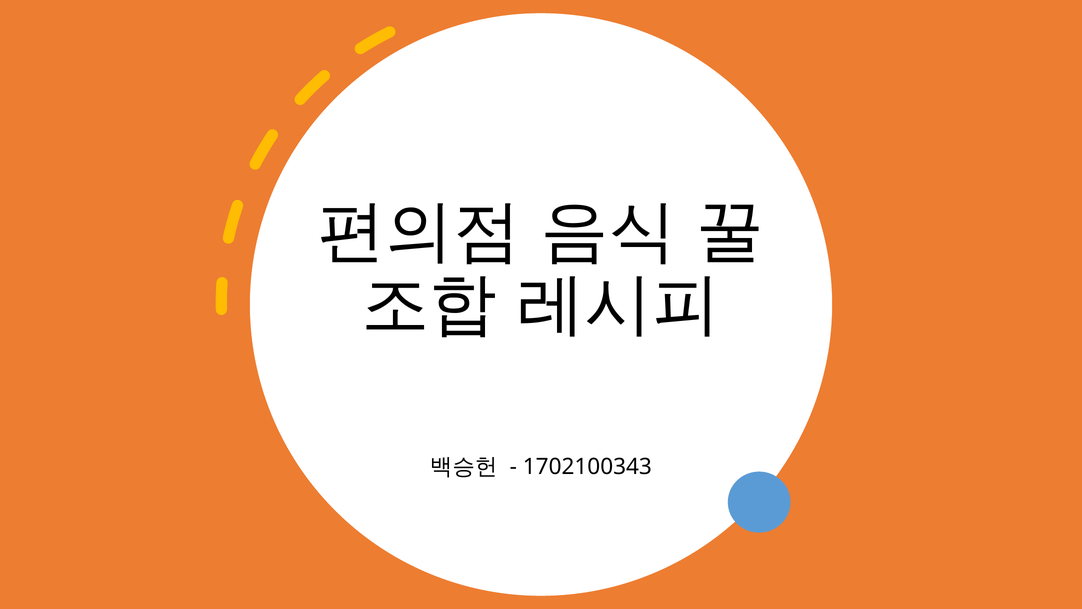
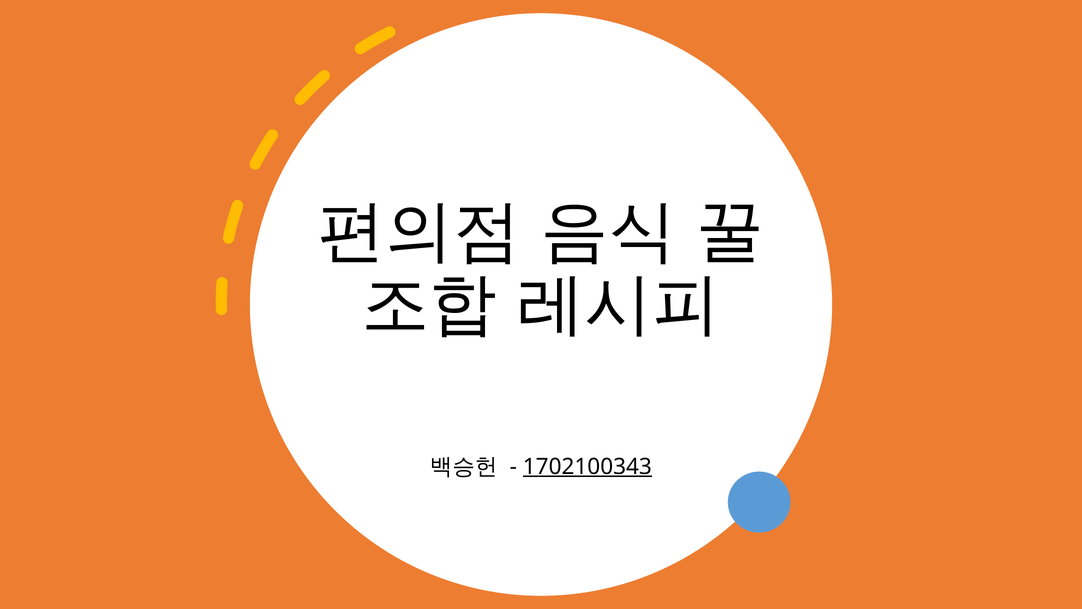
1702100343 underline: none -> present
